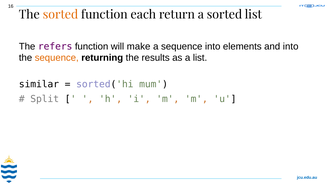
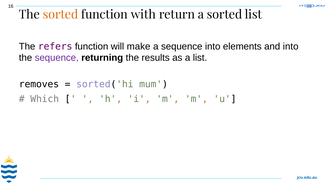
each: each -> with
sequence at (57, 58) colour: orange -> purple
similar: similar -> removes
Split: Split -> Which
